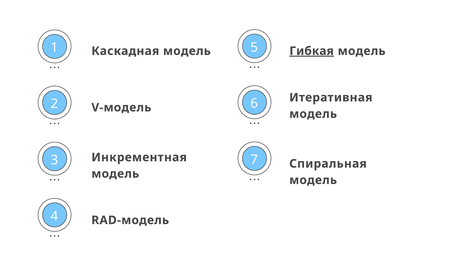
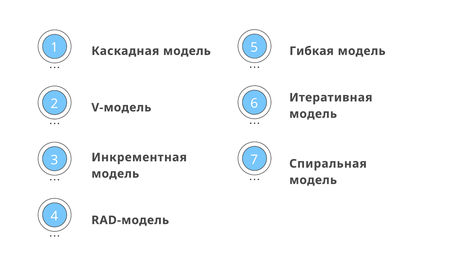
Гибкая underline: present -> none
